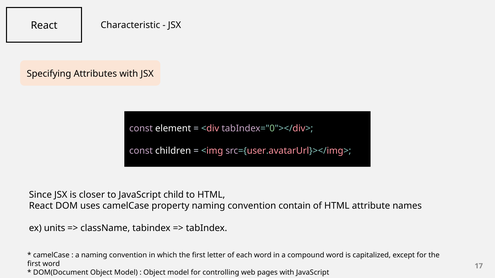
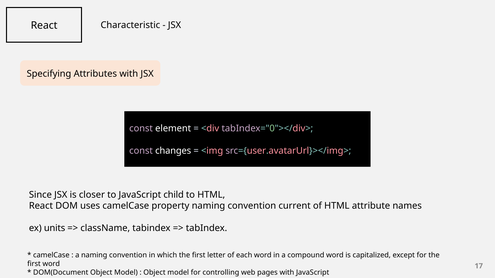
children: children -> changes
contain: contain -> current
